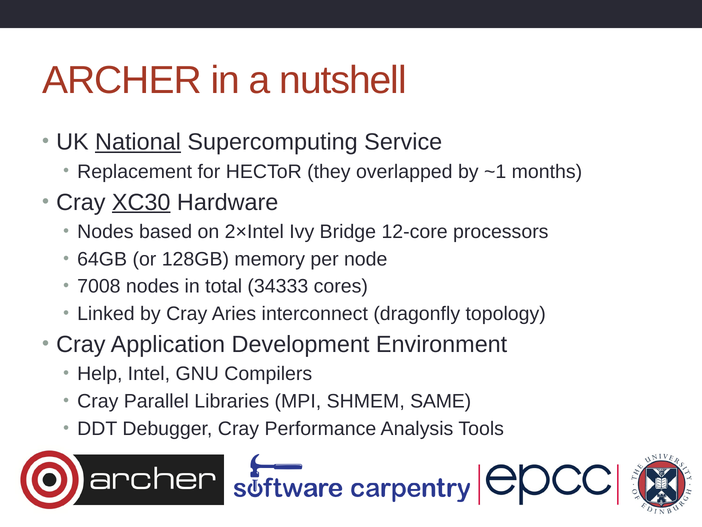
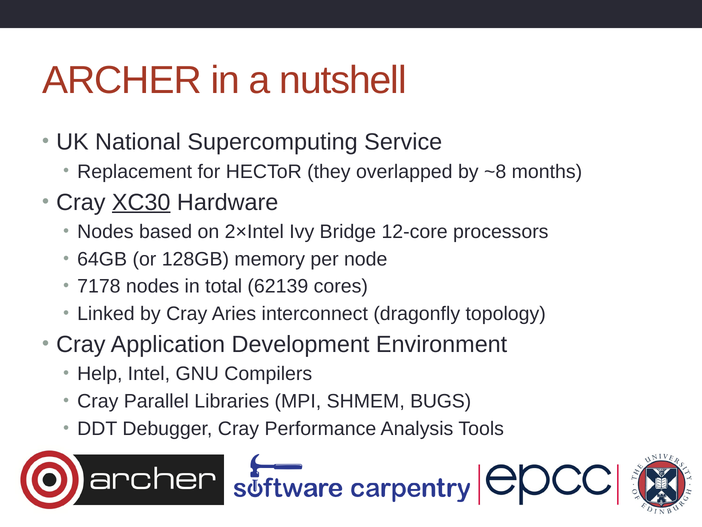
National underline: present -> none
~1: ~1 -> ~8
7008: 7008 -> 7178
34333: 34333 -> 62139
SAME: SAME -> BUGS
